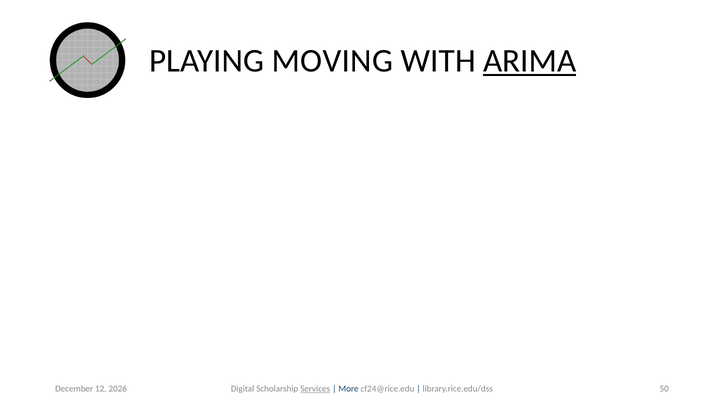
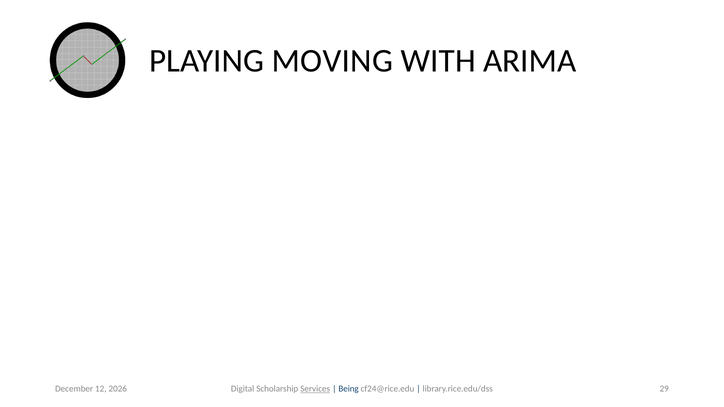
ARIMA underline: present -> none
50: 50 -> 29
More: More -> Being
